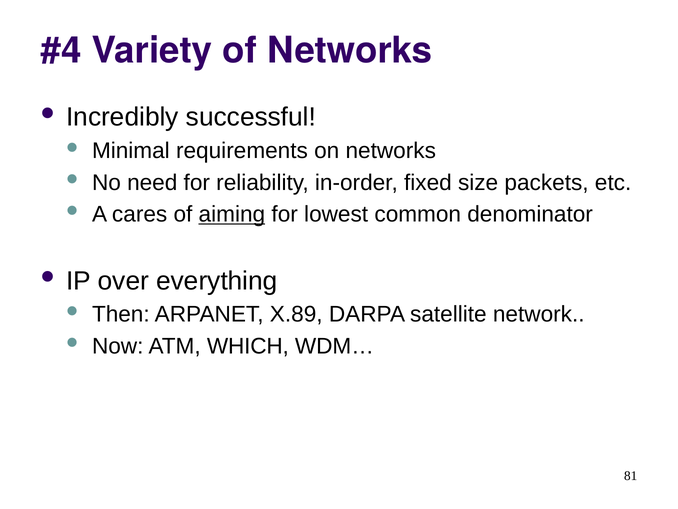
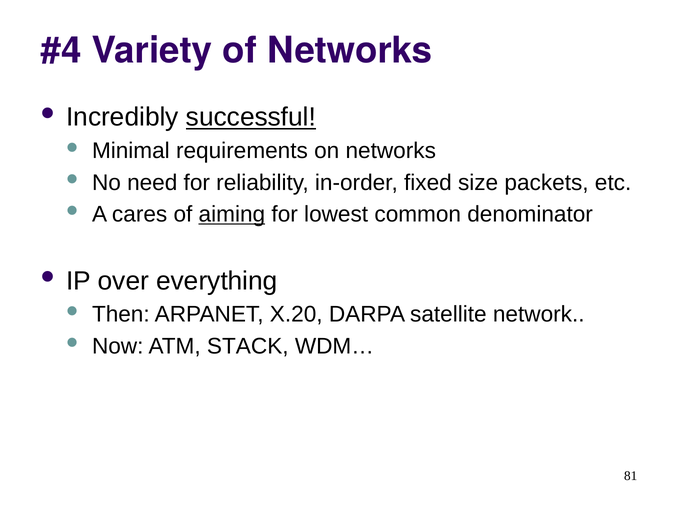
successful underline: none -> present
X.89: X.89 -> X.20
WHICH: WHICH -> STACK
